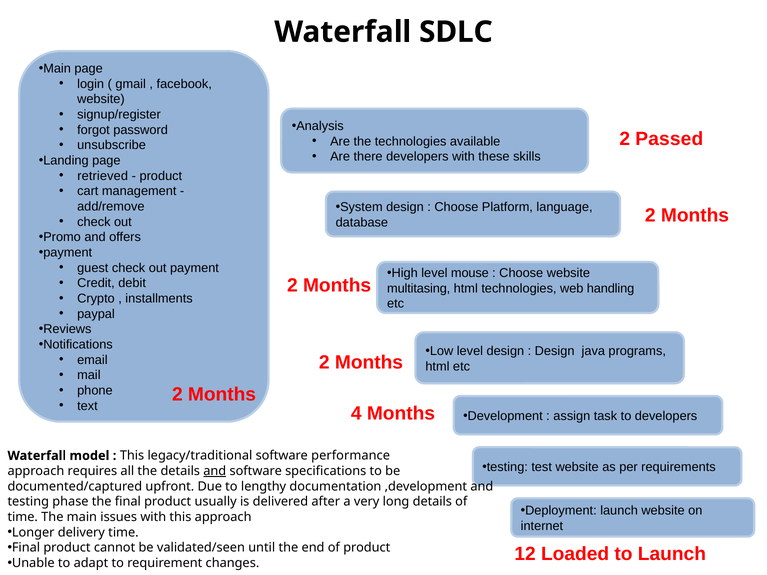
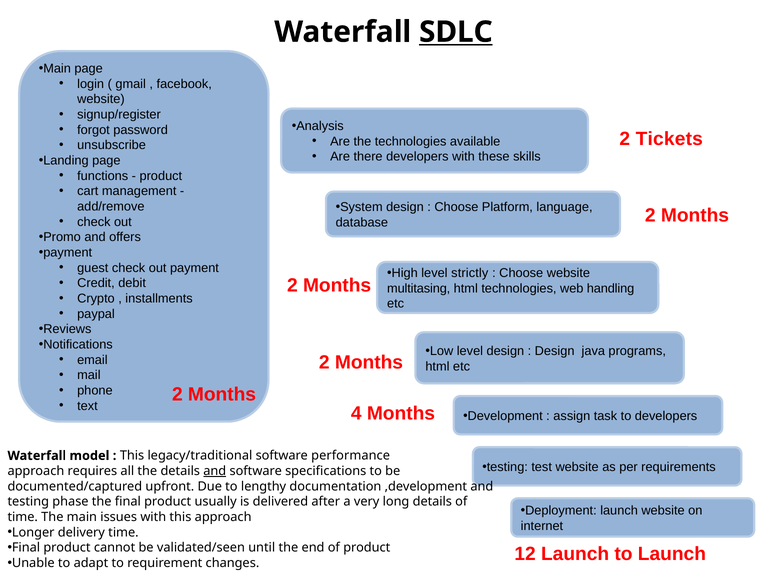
SDLC underline: none -> present
Passed: Passed -> Tickets
retrieved: retrieved -> functions
mouse: mouse -> strictly
12 Loaded: Loaded -> Launch
